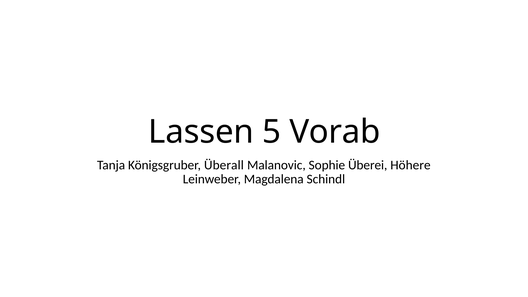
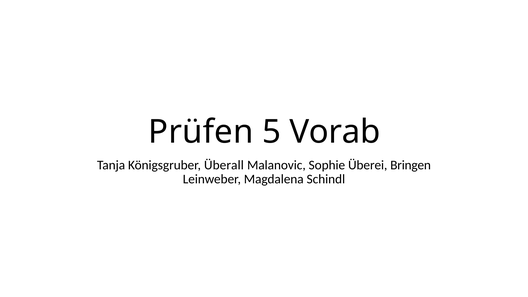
Lassen: Lassen -> Prüfen
Höhere: Höhere -> Bringen
